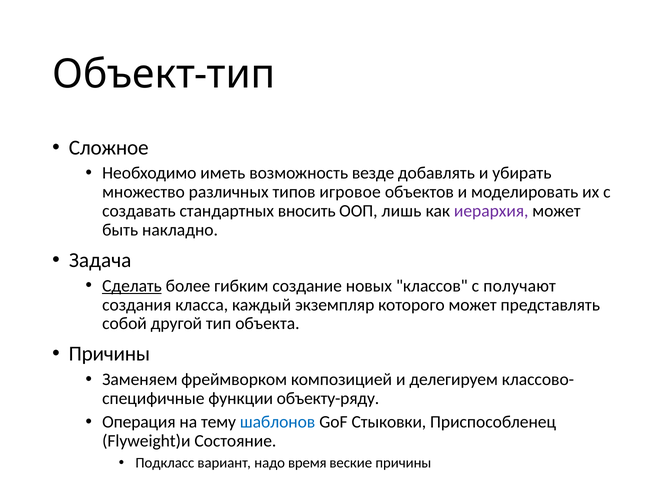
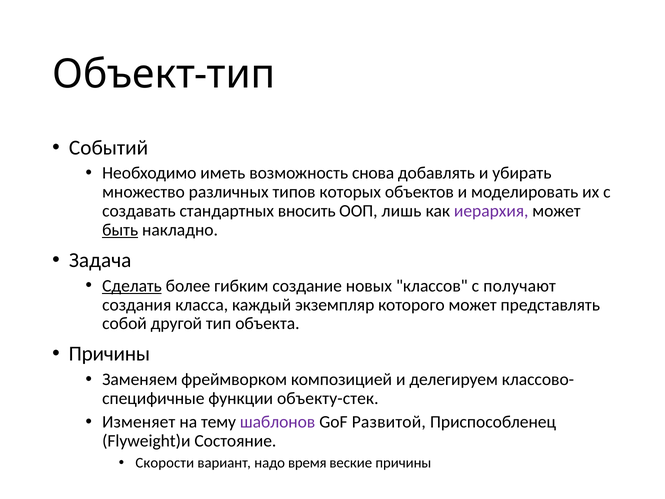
Сложное: Сложное -> Событий
везде: везде -> снова
игровое: игровое -> которых
быть underline: none -> present
объекту-ряду: объекту-ряду -> объекту-стек
Операция: Операция -> Изменяет
шаблонов colour: blue -> purple
Стыковки: Стыковки -> Развитой
Подкласс: Подкласс -> Скорости
